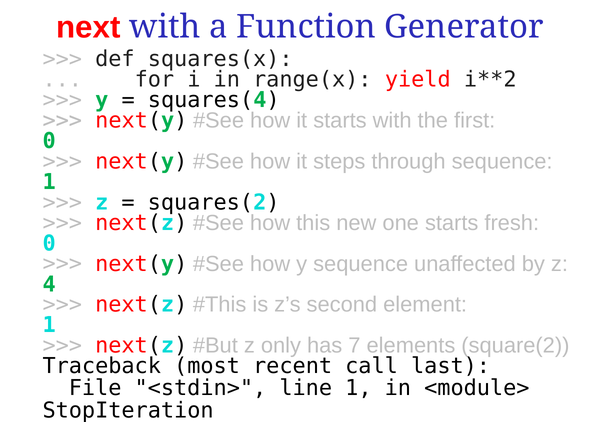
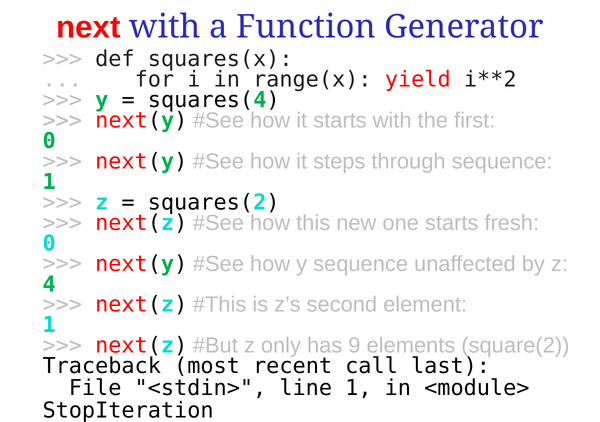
7: 7 -> 9
